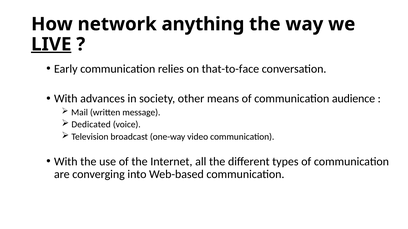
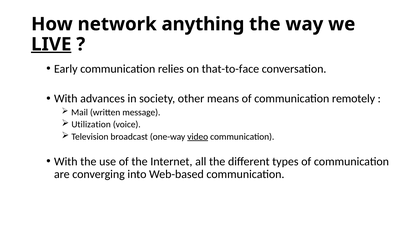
audience: audience -> remotely
Dedicated: Dedicated -> Utilization
video underline: none -> present
